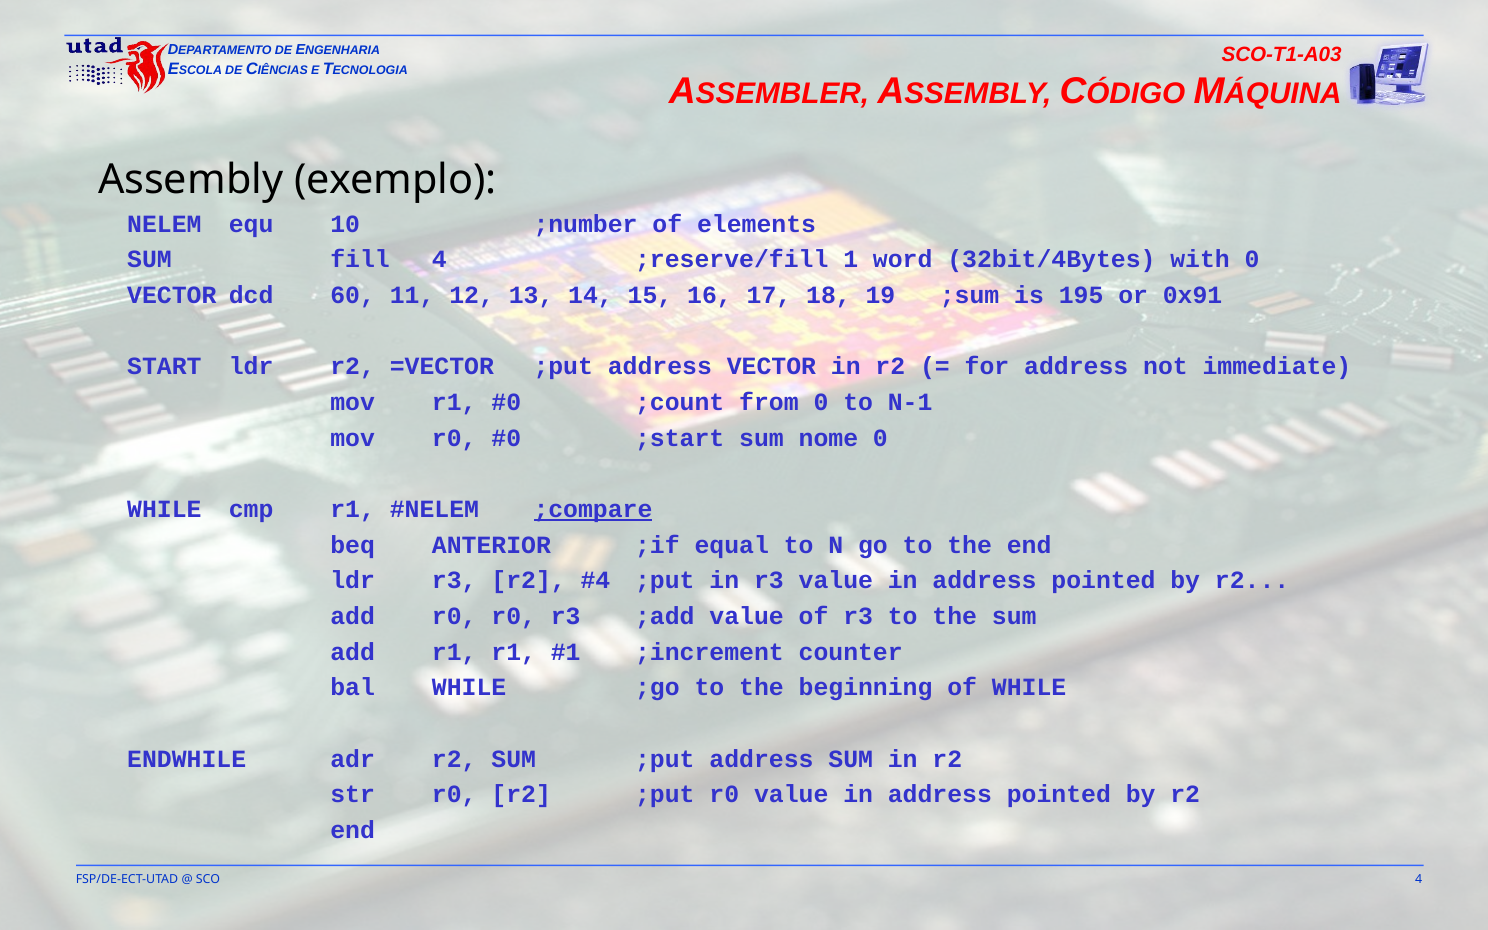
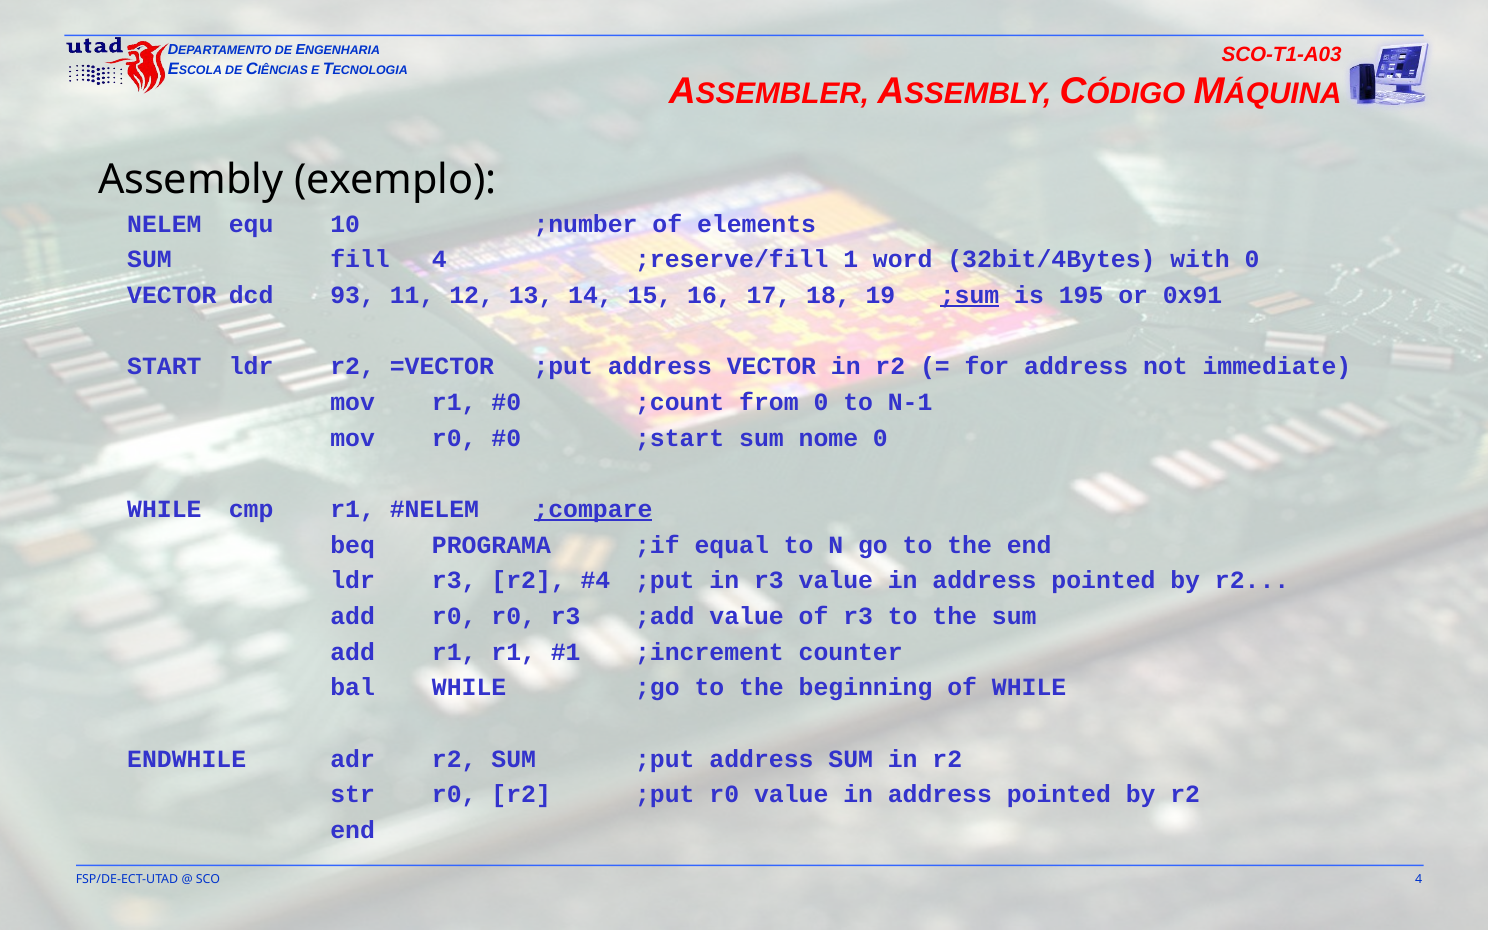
60: 60 -> 93
;sum underline: none -> present
ANTERIOR: ANTERIOR -> PROGRAMA
